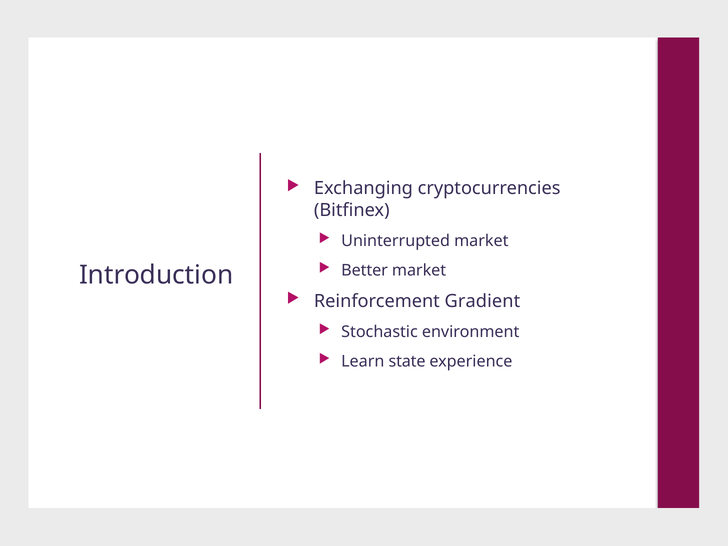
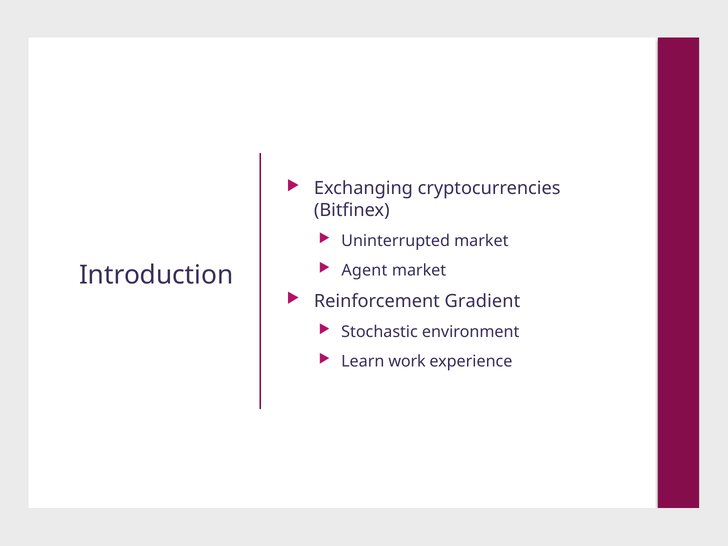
Better: Better -> Agent
state: state -> work
